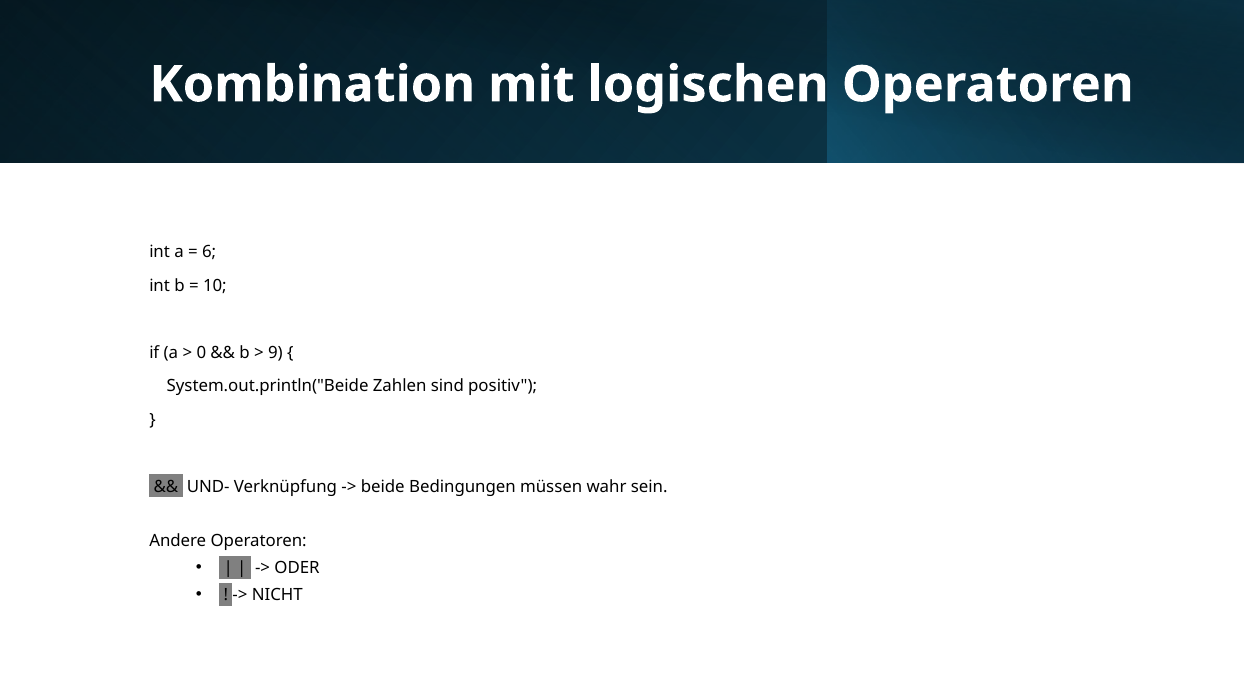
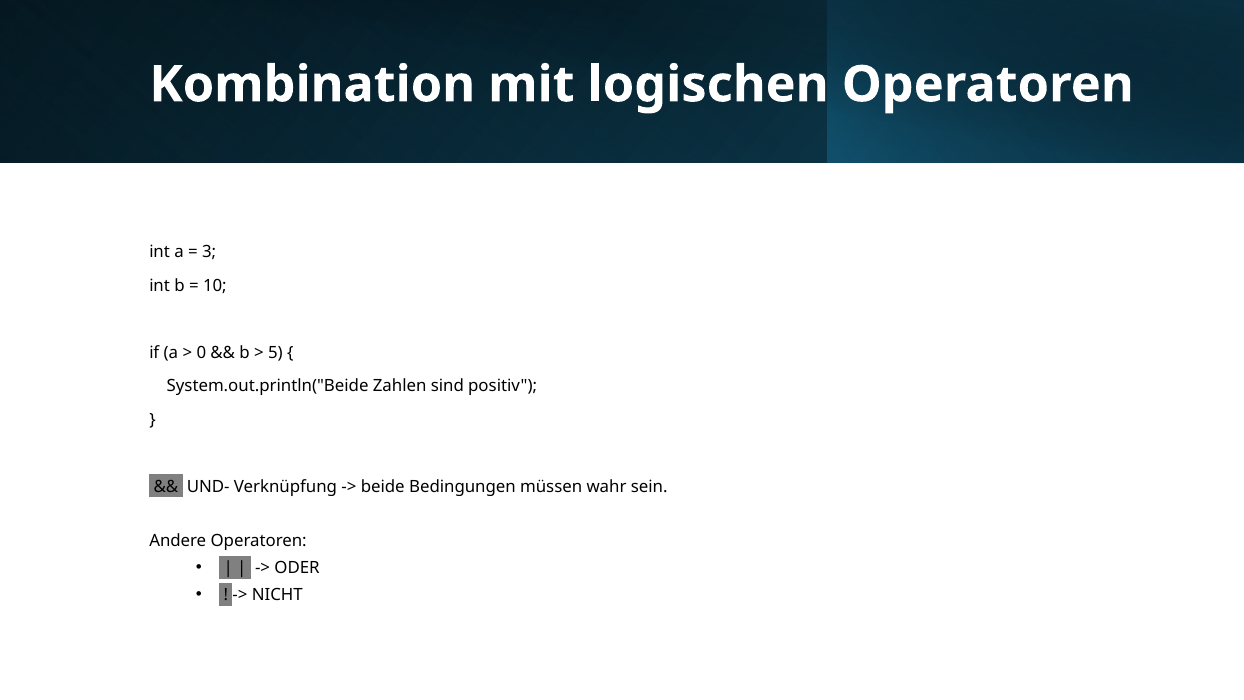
6: 6 -> 3
9: 9 -> 5
